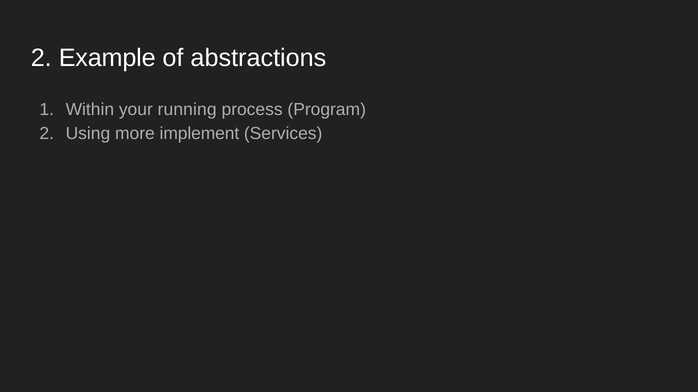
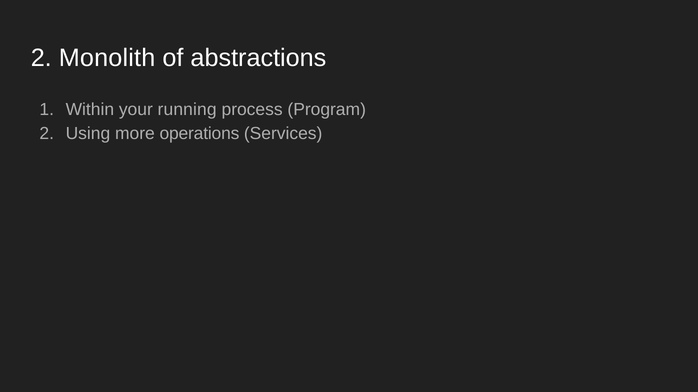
Example: Example -> Monolith
implement: implement -> operations
